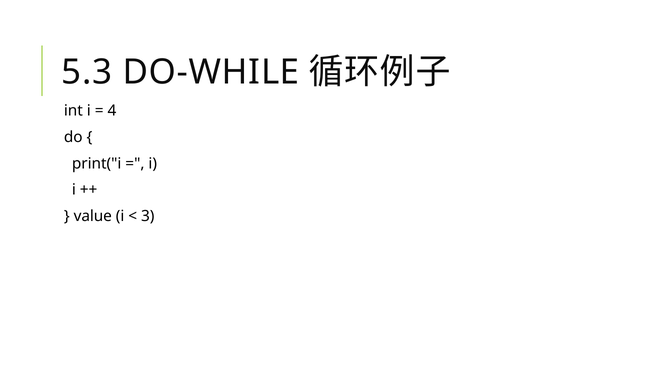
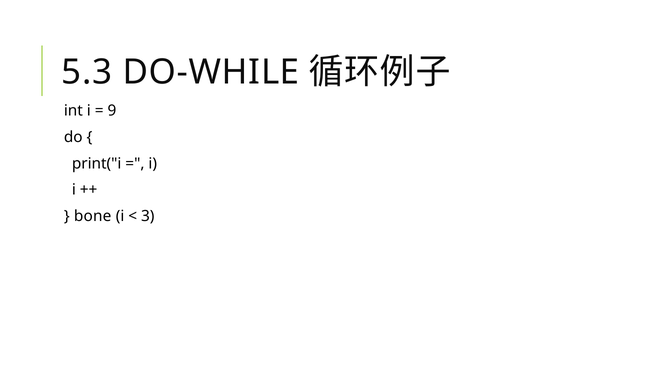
4: 4 -> 9
value: value -> bone
